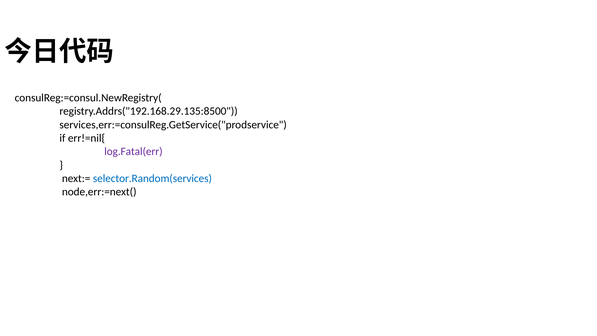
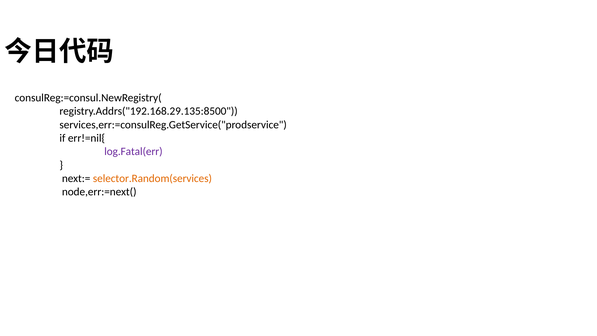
selector.Random(services colour: blue -> orange
